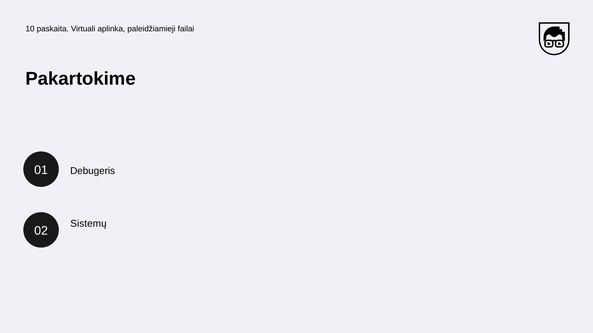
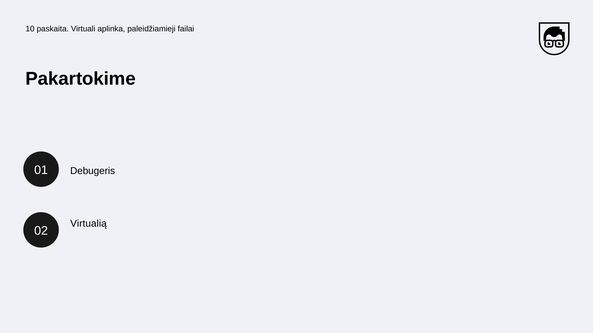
Sistemų: Sistemų -> Virtualią
